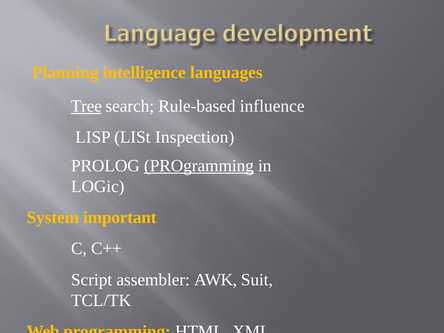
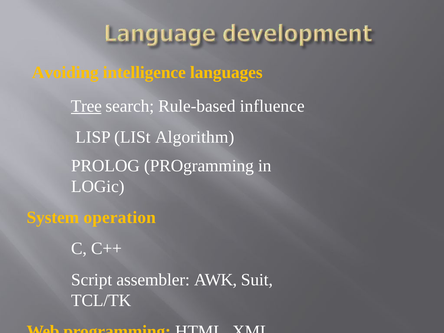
Planning: Planning -> Avoiding
Inspection: Inspection -> Algorithm
PROgramming at (199, 166) underline: present -> none
important: important -> operation
